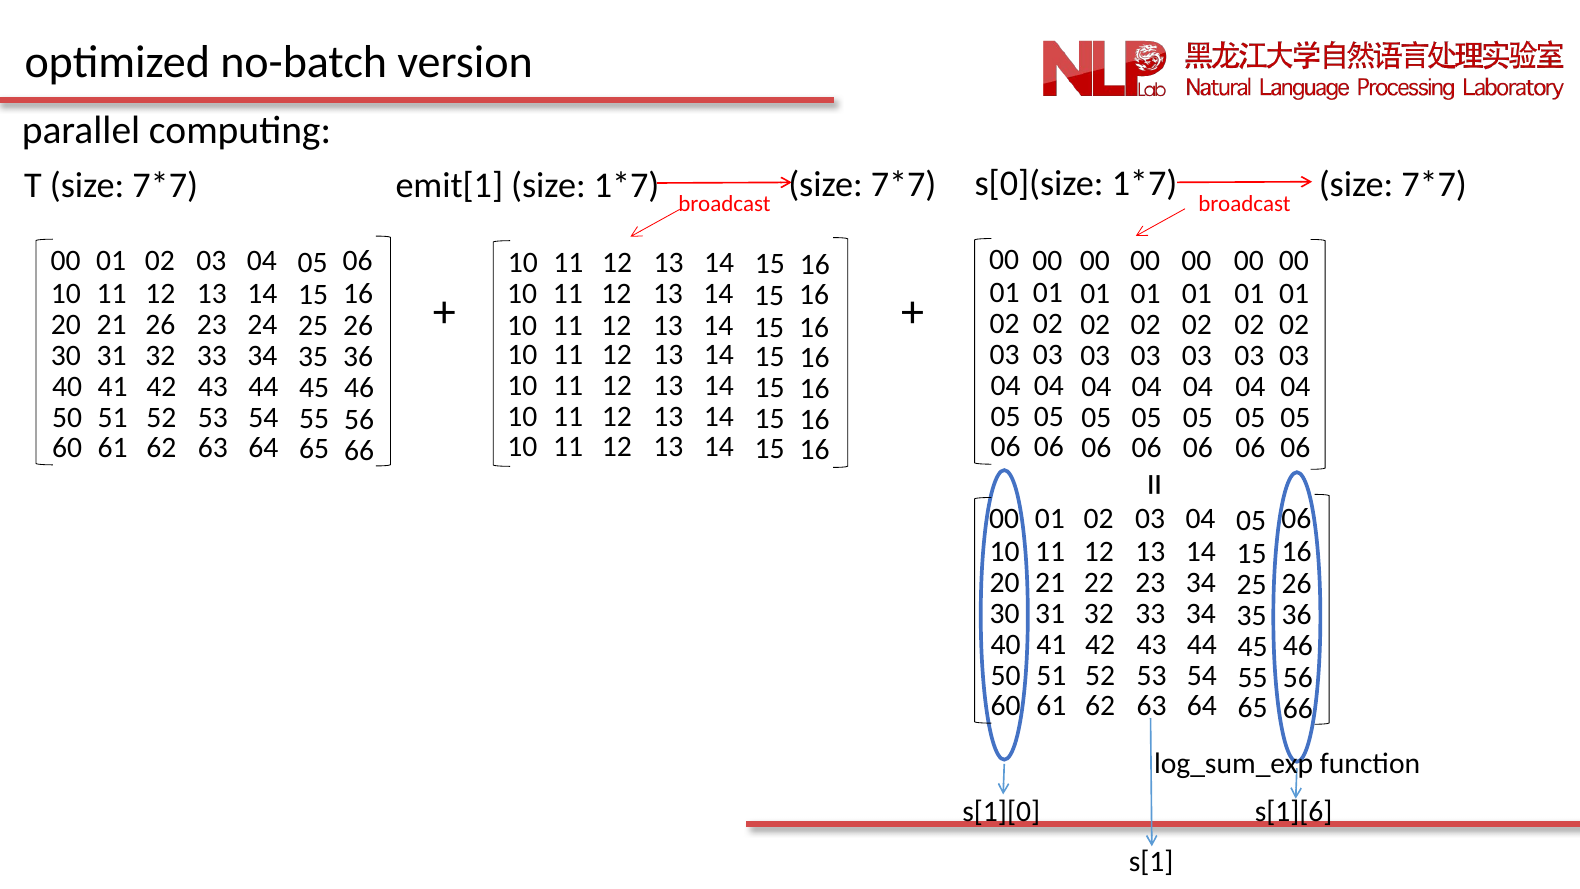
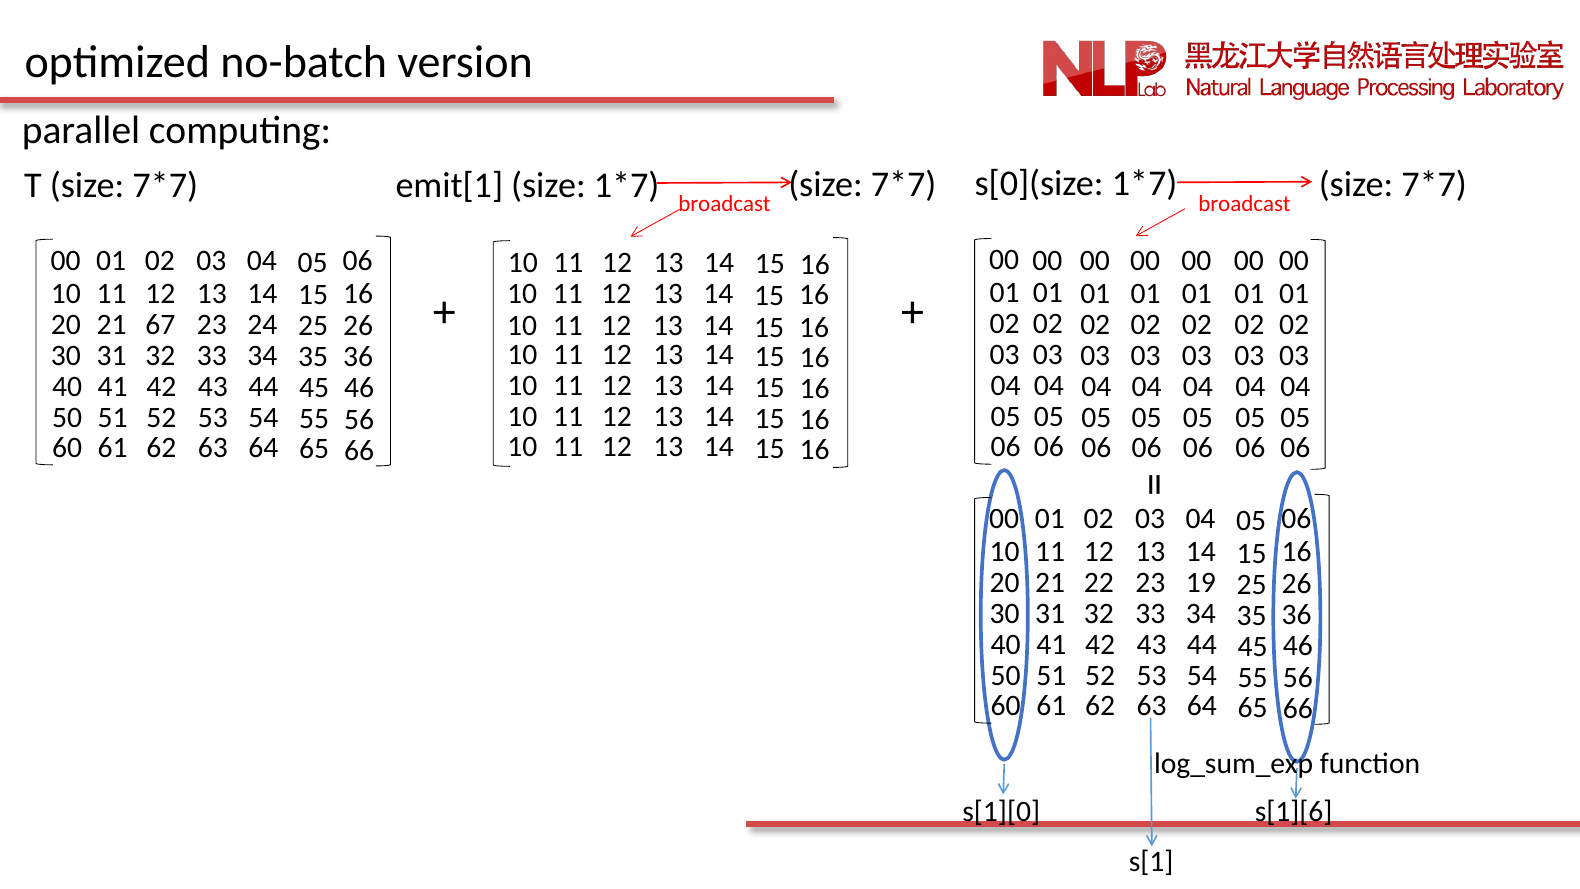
21 26: 26 -> 67
23 34: 34 -> 19
